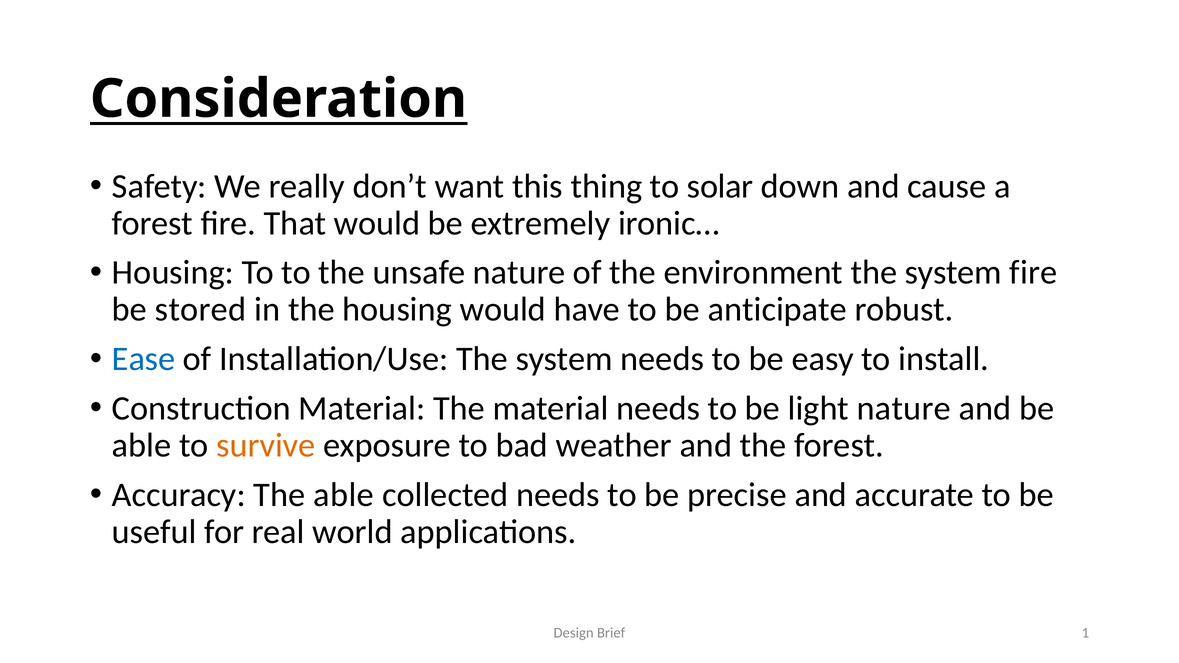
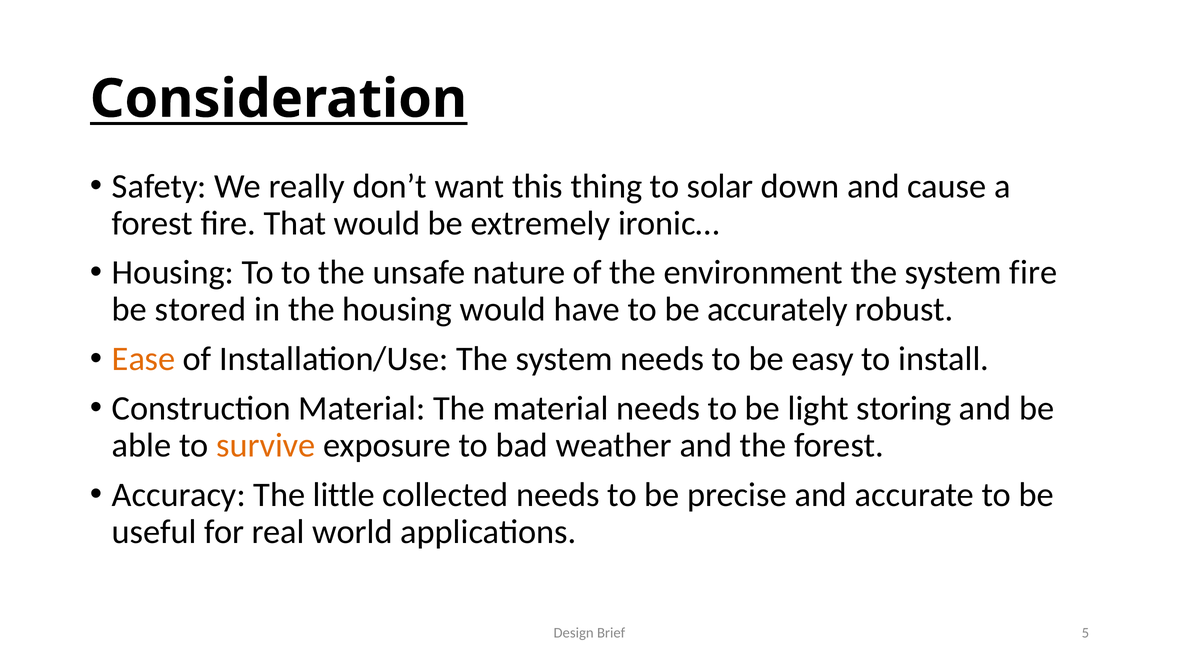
anticipate: anticipate -> accurately
Ease colour: blue -> orange
light nature: nature -> storing
The able: able -> little
1: 1 -> 5
